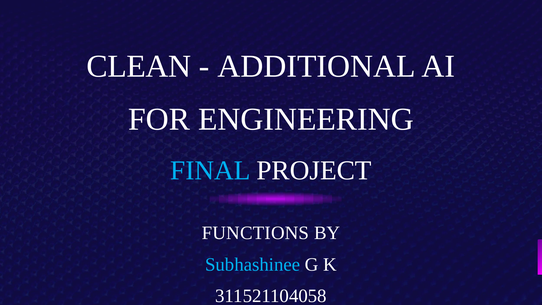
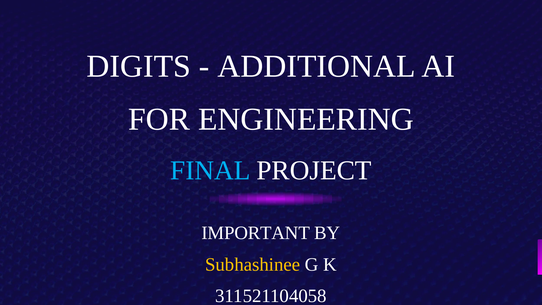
CLEAN: CLEAN -> DIGITS
FUNCTIONS: FUNCTIONS -> IMPORTANT
Subhashinee colour: light blue -> yellow
